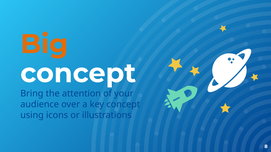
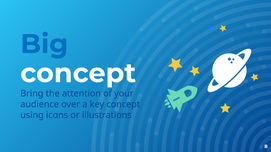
Big colour: orange -> blue
